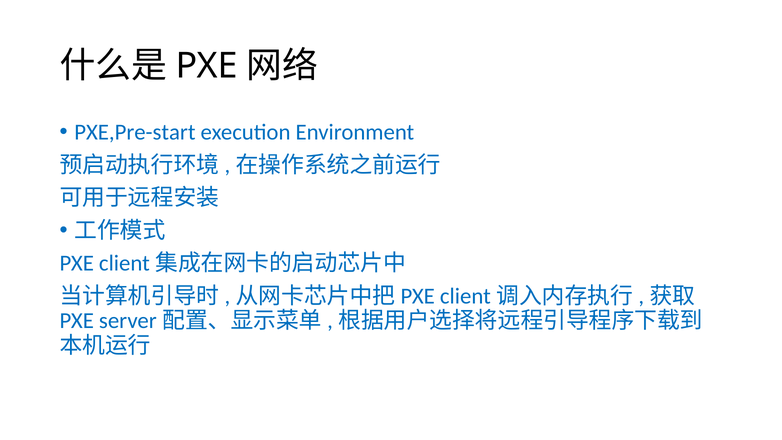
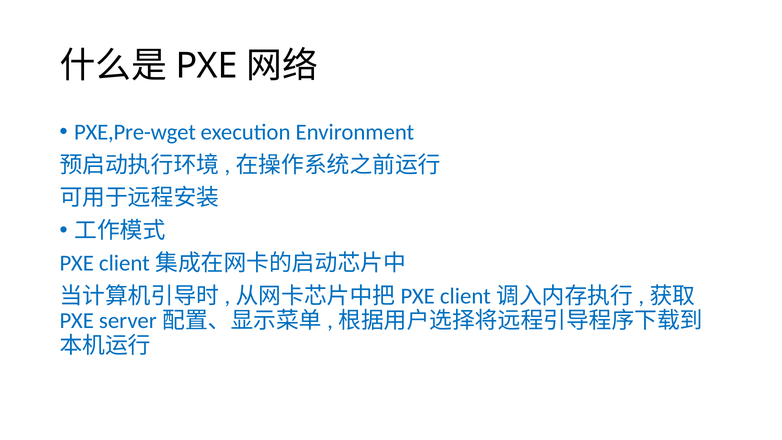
PXE,Pre-start: PXE,Pre-start -> PXE,Pre-wget
